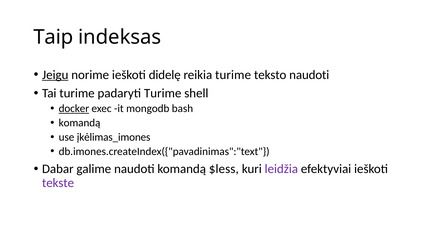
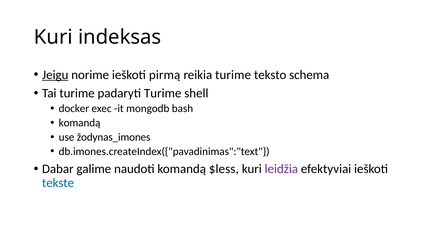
Taip at (53, 37): Taip -> Kuri
didelę: didelę -> pirmą
teksto naudoti: naudoti -> schema
docker underline: present -> none
įkėlimas_imones: įkėlimas_imones -> žodynas_imones
tekste colour: purple -> blue
